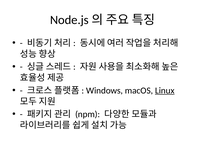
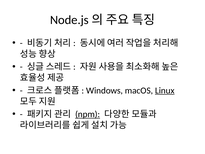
npm underline: none -> present
